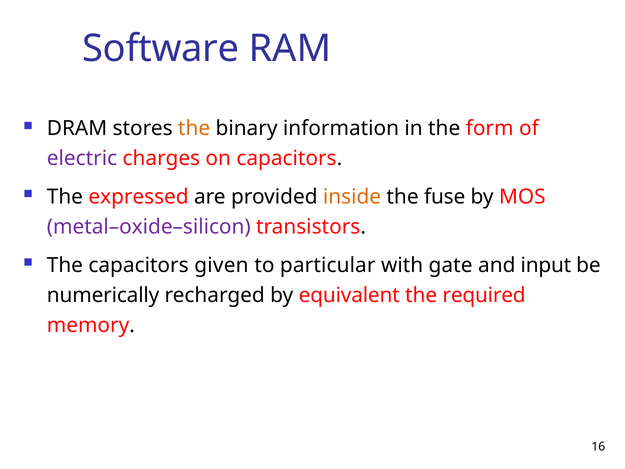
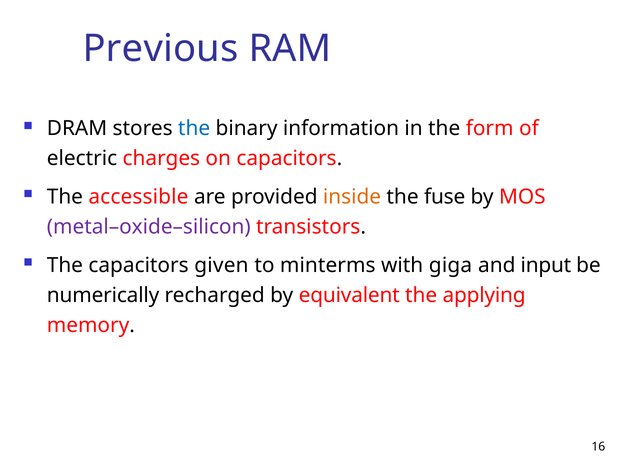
Software: Software -> Previous
the at (194, 129) colour: orange -> blue
electric colour: purple -> black
expressed: expressed -> accessible
particular: particular -> minterms
gate: gate -> giga
required: required -> applying
